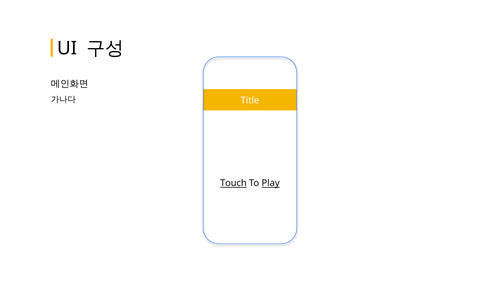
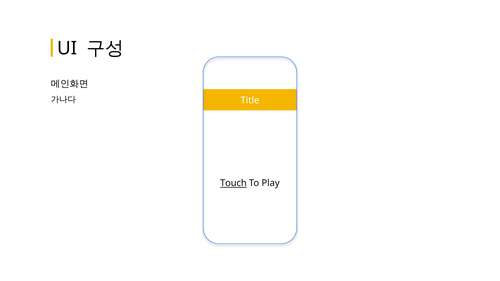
Play underline: present -> none
